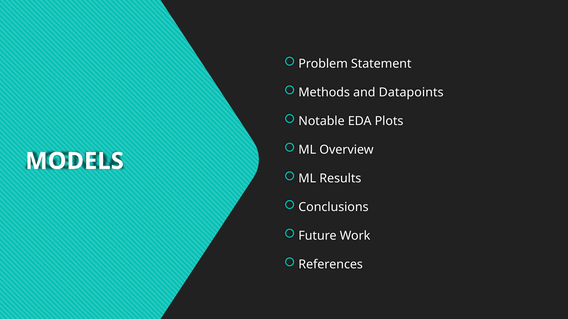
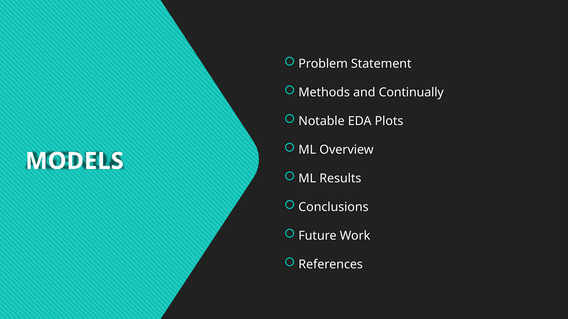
Datapoints: Datapoints -> Continually
